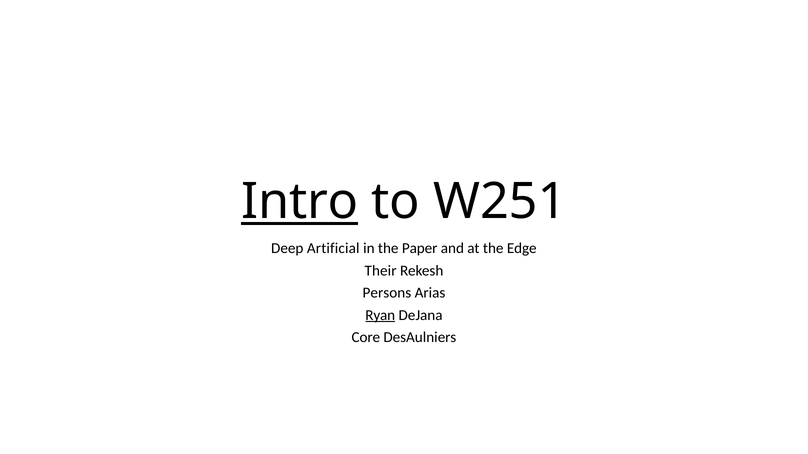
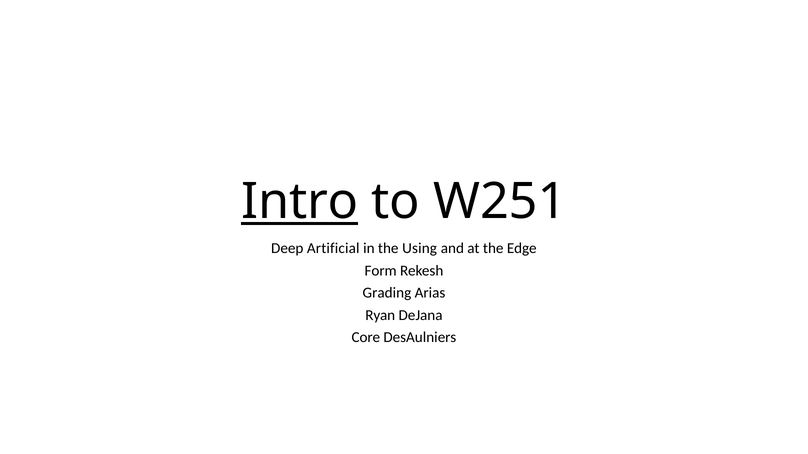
Paper: Paper -> Using
Their: Their -> Form
Persons: Persons -> Grading
Ryan underline: present -> none
